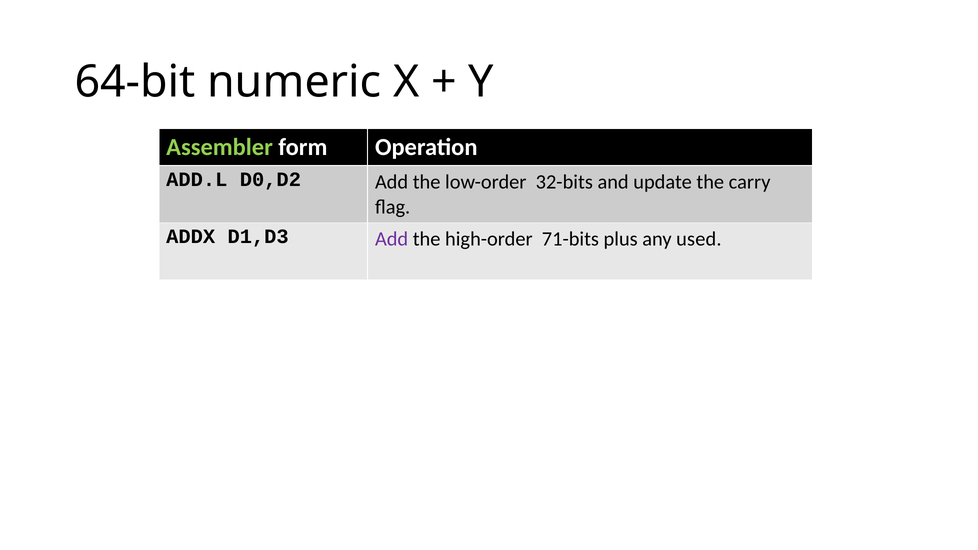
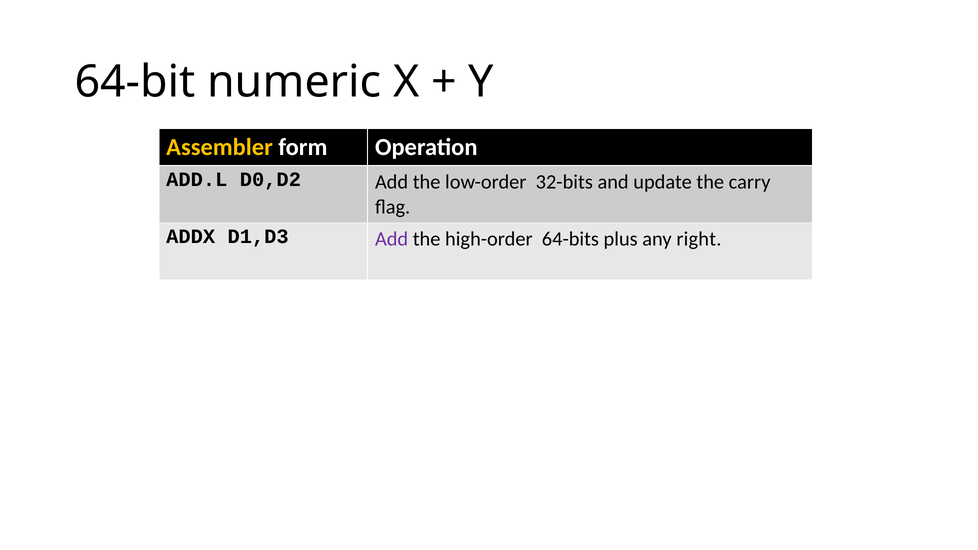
Assembler colour: light green -> yellow
71-bits: 71-bits -> 64-bits
used: used -> right
